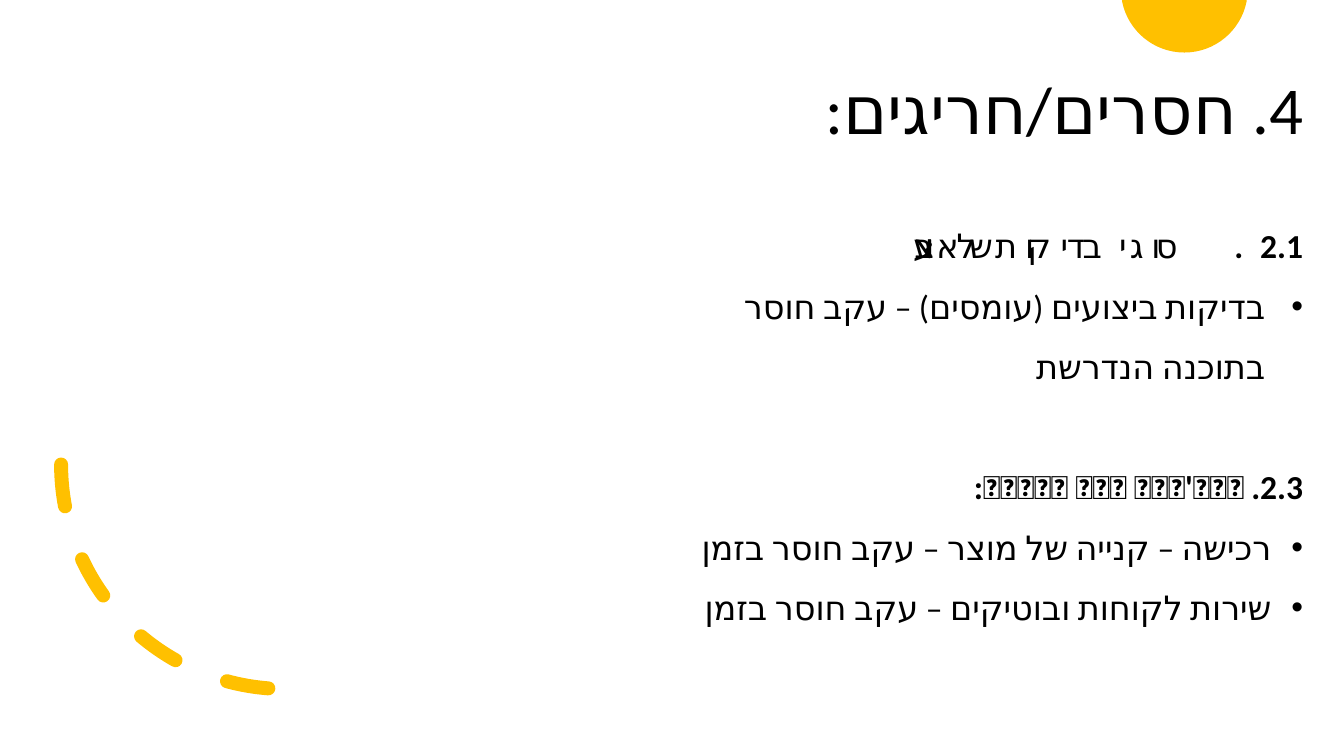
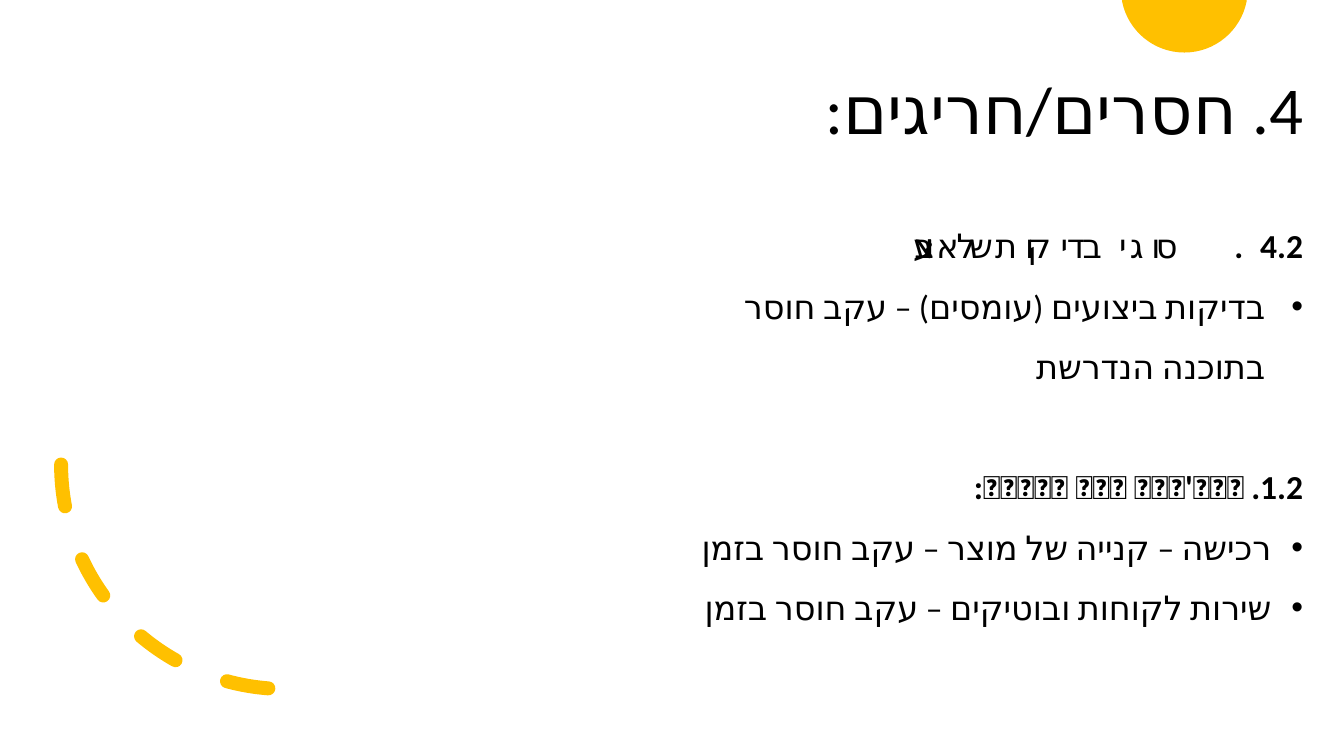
2.1 at (1282, 248): 2.1 -> 4.2
2.3: 2.3 -> 1.2
